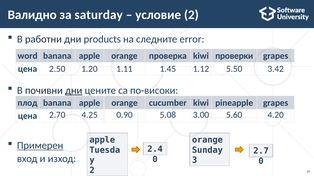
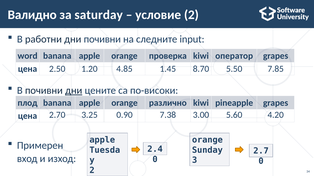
дни products: products -> почивни
error: error -> input
проверки: проверки -> оператор
1.11: 1.11 -> 4.85
1.12: 1.12 -> 8.70
3.42: 3.42 -> 7.85
cucumber: cucumber -> различно
4.25: 4.25 -> 3.25
5.08: 5.08 -> 7.38
Примерен underline: present -> none
